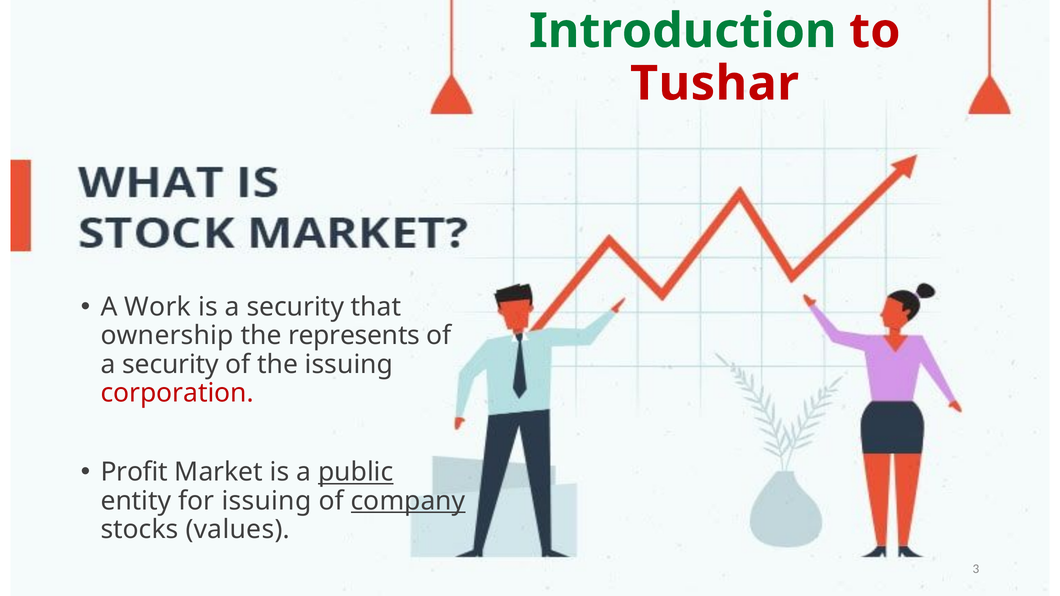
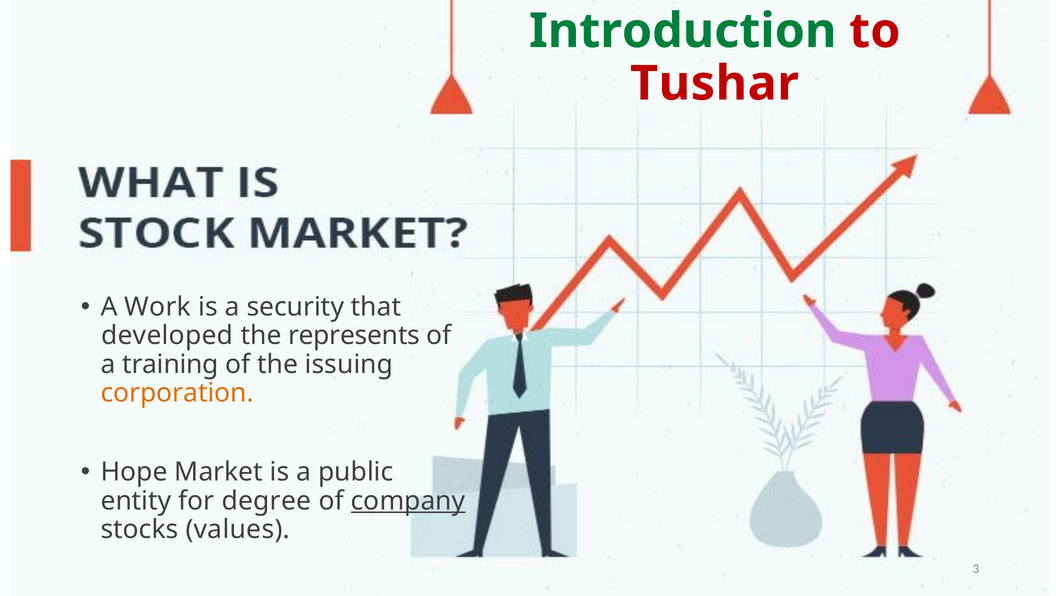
ownership: ownership -> developed
security at (170, 364): security -> training
corporation colour: red -> orange
Profit: Profit -> Hope
public underline: present -> none
for issuing: issuing -> degree
